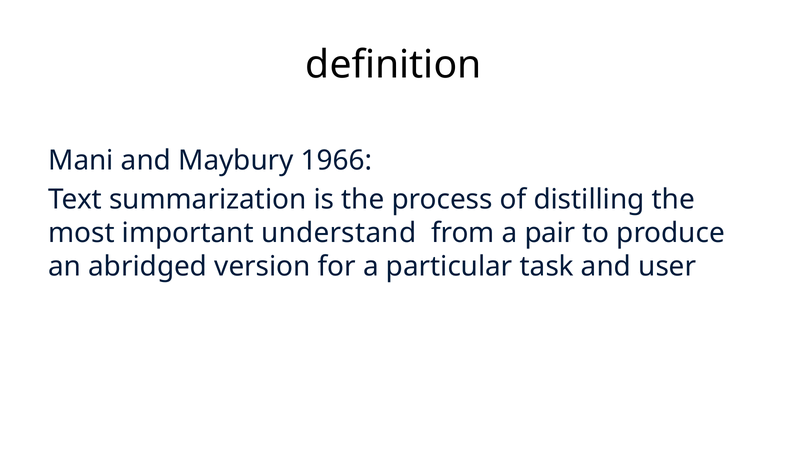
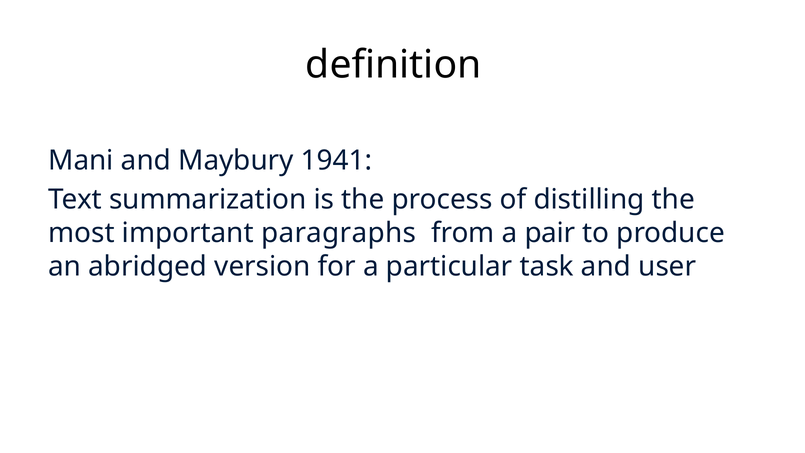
1966: 1966 -> 1941
understand: understand -> paragraphs
